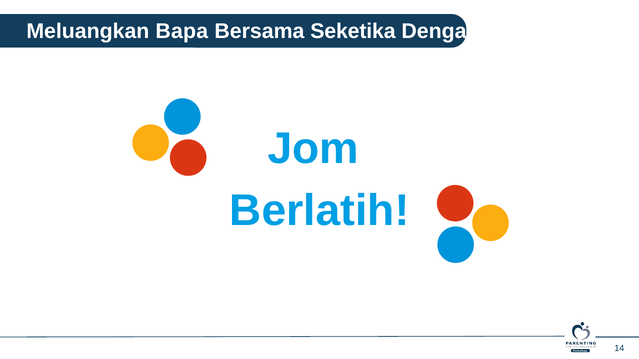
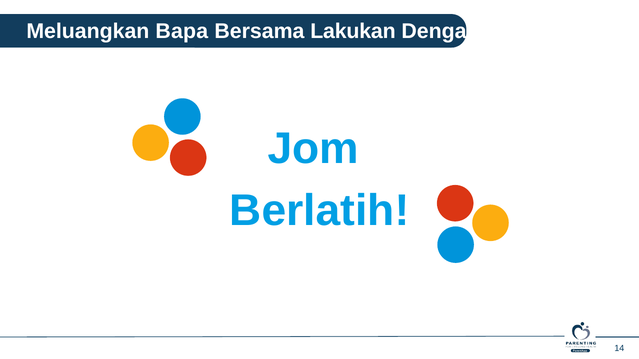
Seketika: Seketika -> Lakukan
